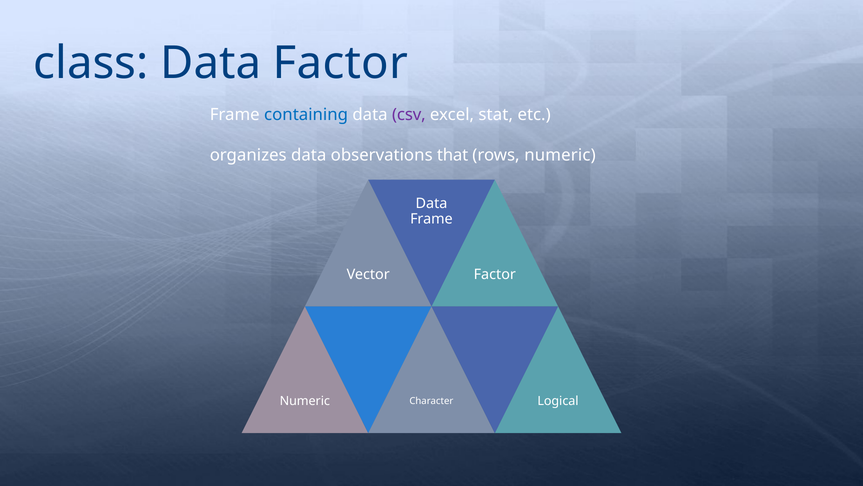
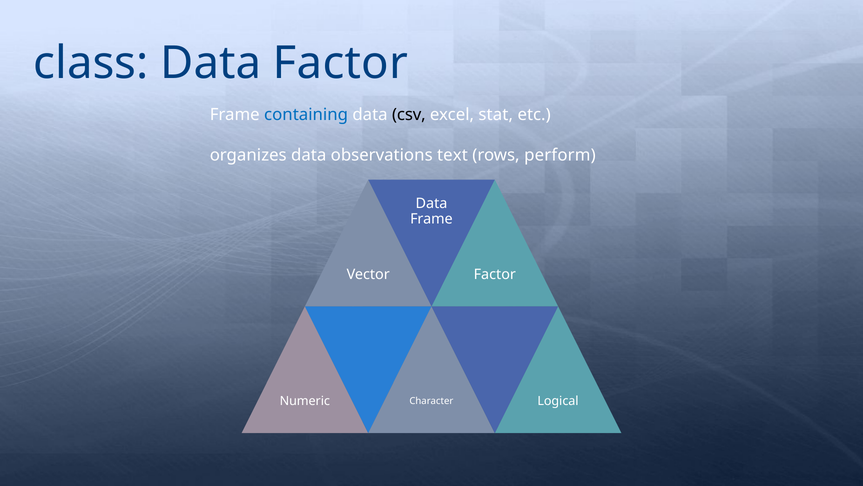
csv colour: purple -> black
that: that -> text
rows numeric: numeric -> perform
